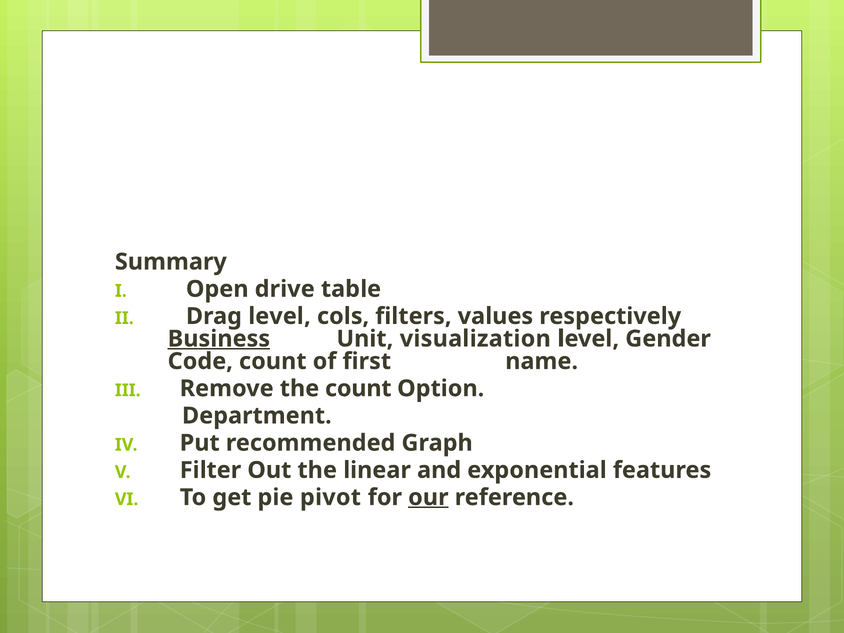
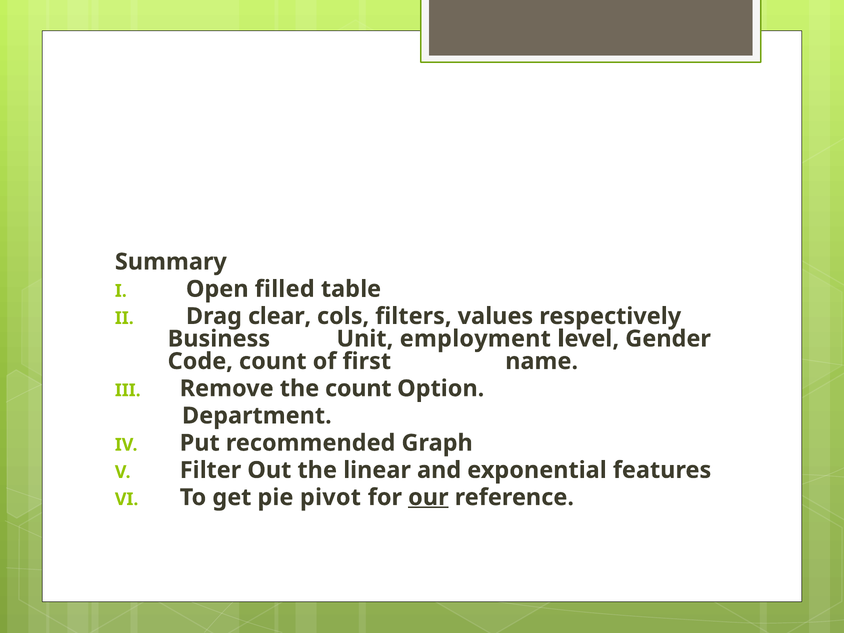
drive: drive -> filled
Drag level: level -> clear
Business underline: present -> none
visualization: visualization -> employment
